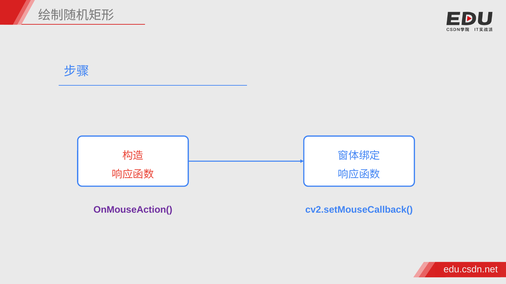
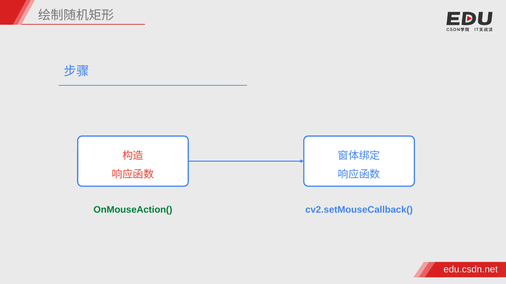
OnMouseAction( colour: purple -> green
